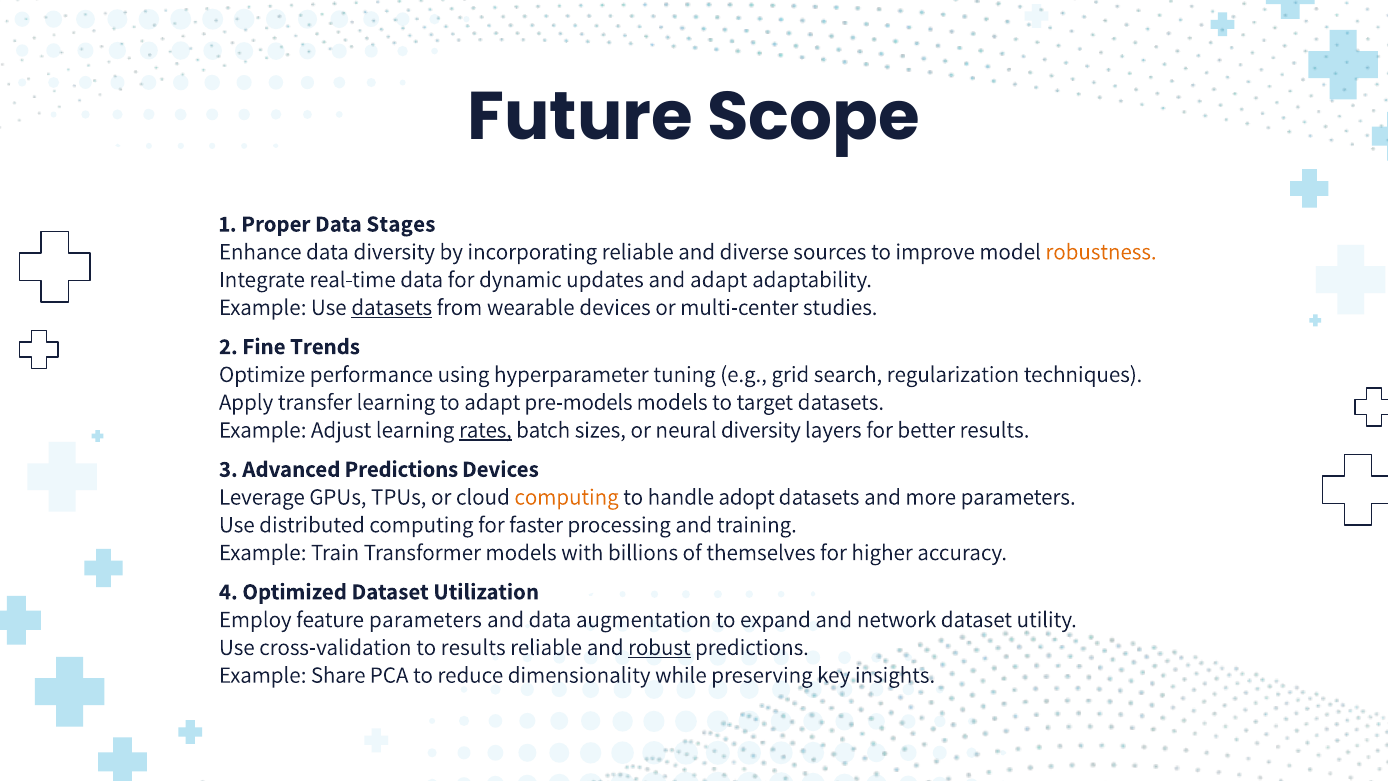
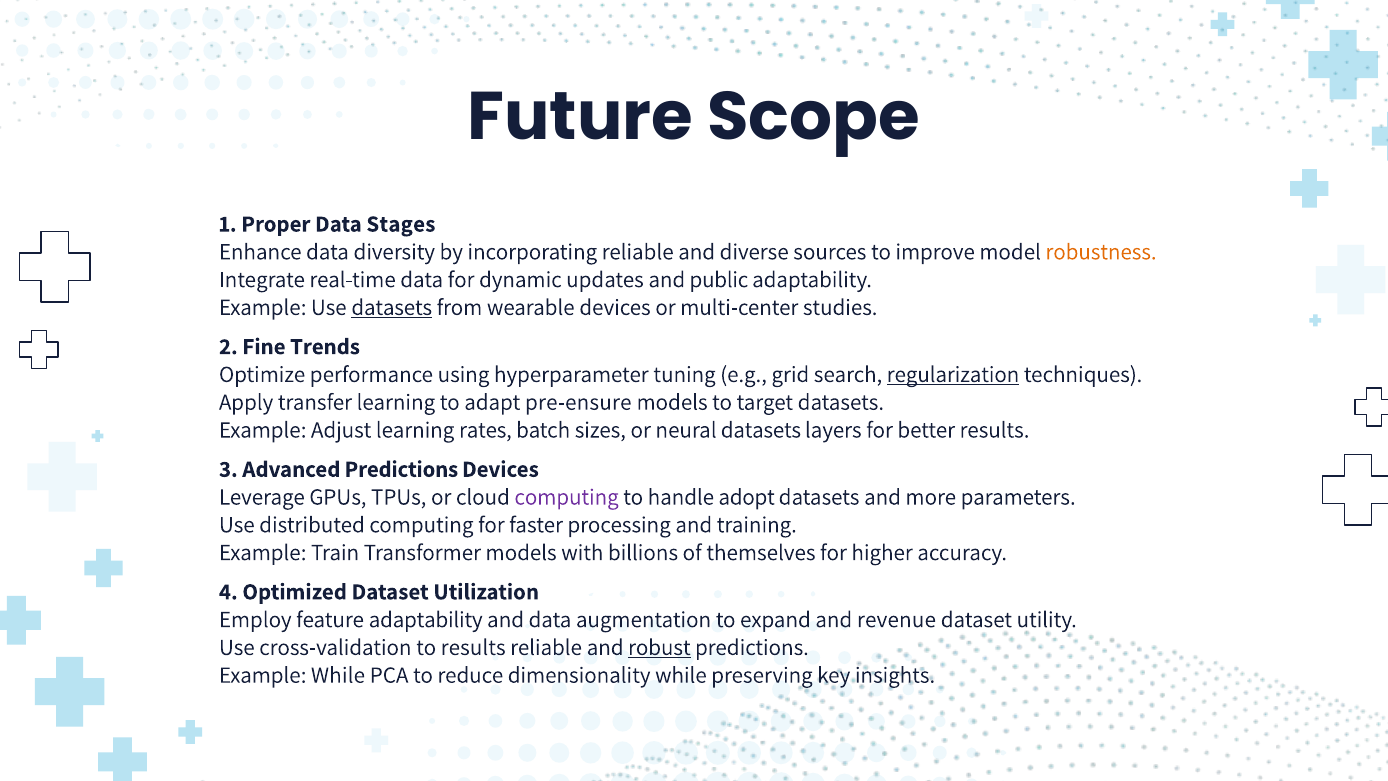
and adapt: adapt -> public
regularization underline: none -> present
pre-models: pre-models -> pre-ensure
rates underline: present -> none
neural diversity: diversity -> datasets
computing at (567, 497) colour: orange -> purple
feature parameters: parameters -> adaptability
network: network -> revenue
Example Share: Share -> While
